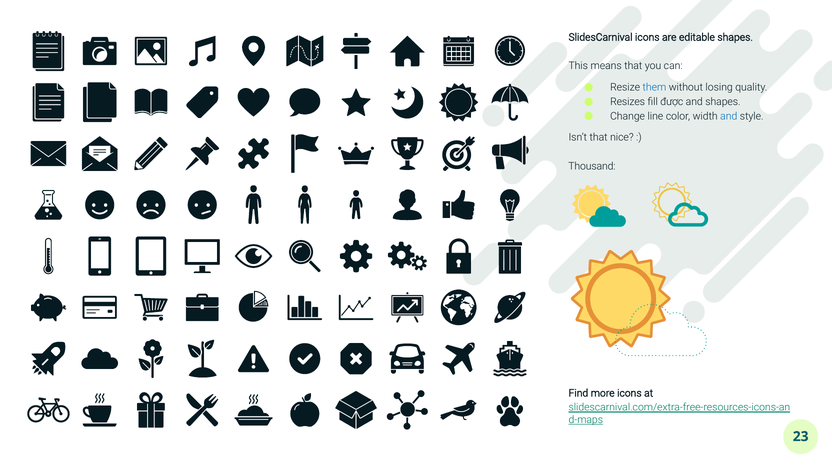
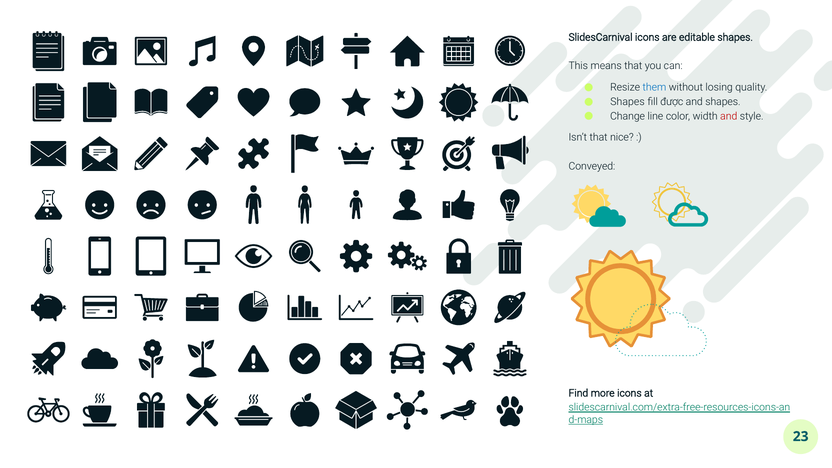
Resizes at (628, 102): Resizes -> Shapes
and at (729, 116) colour: blue -> red
Thousand: Thousand -> Conveyed
